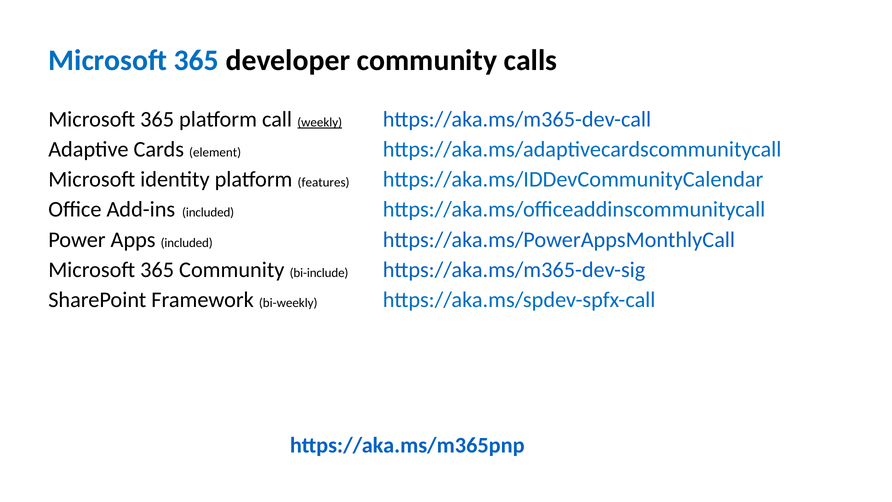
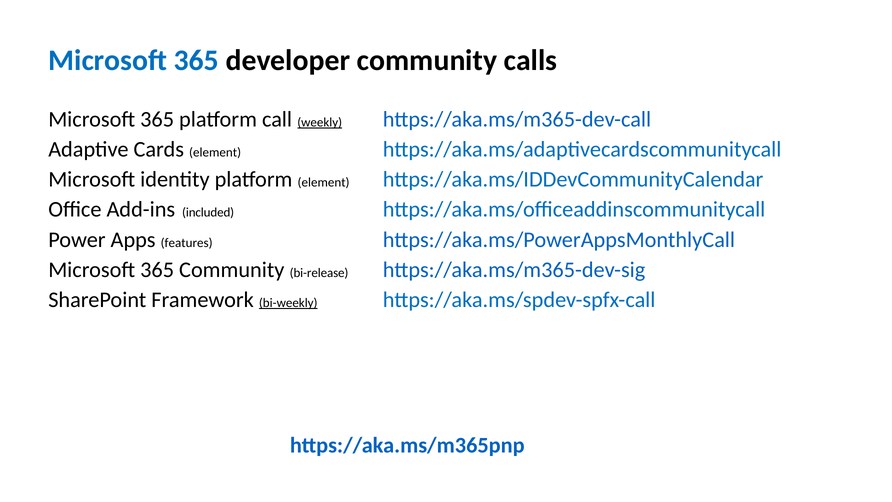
platform features: features -> element
Apps included: included -> features
bi-include: bi-include -> bi-release
bi-weekly underline: none -> present
